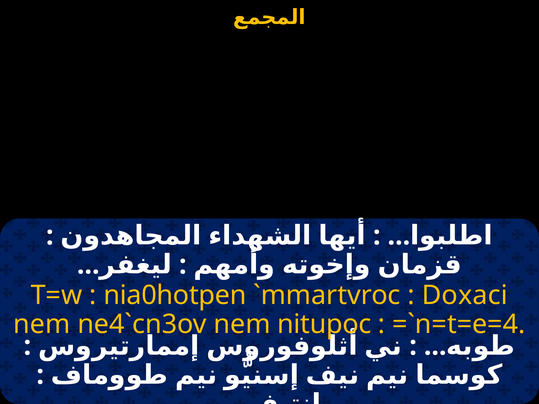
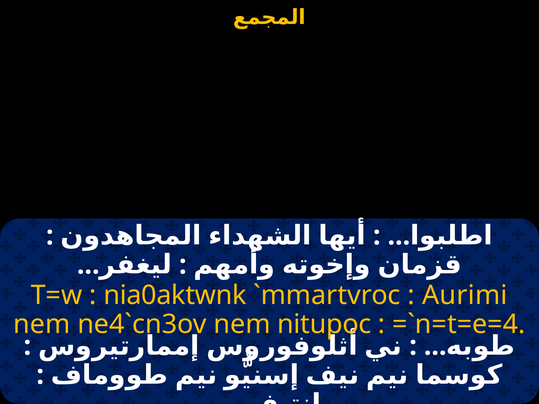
nia0hotpen: nia0hotpen -> nia0aktwnk
Doxaci: Doxaci -> Aurimi
